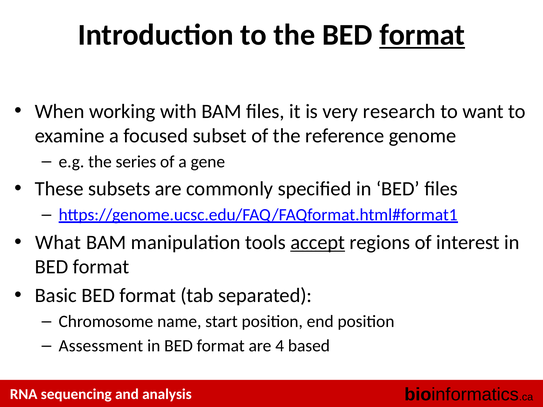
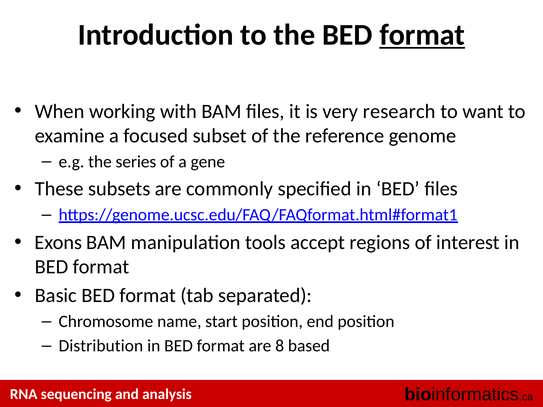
What: What -> Exons
accept underline: present -> none
Assessment: Assessment -> Distribution
4: 4 -> 8
